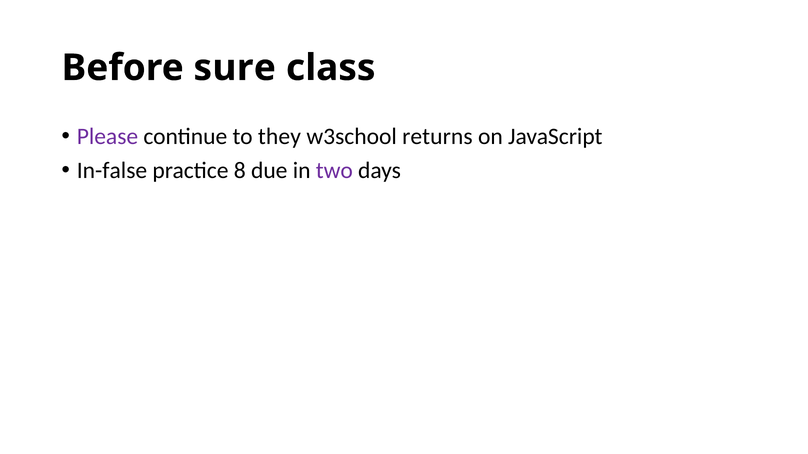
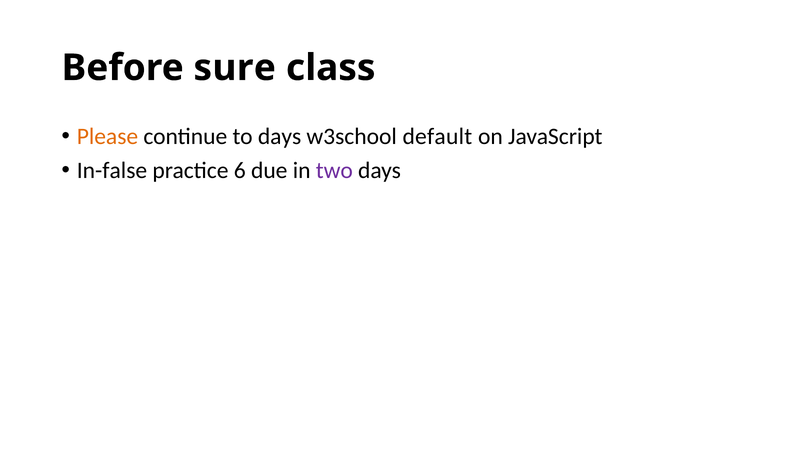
Please colour: purple -> orange
to they: they -> days
returns: returns -> default
8: 8 -> 6
